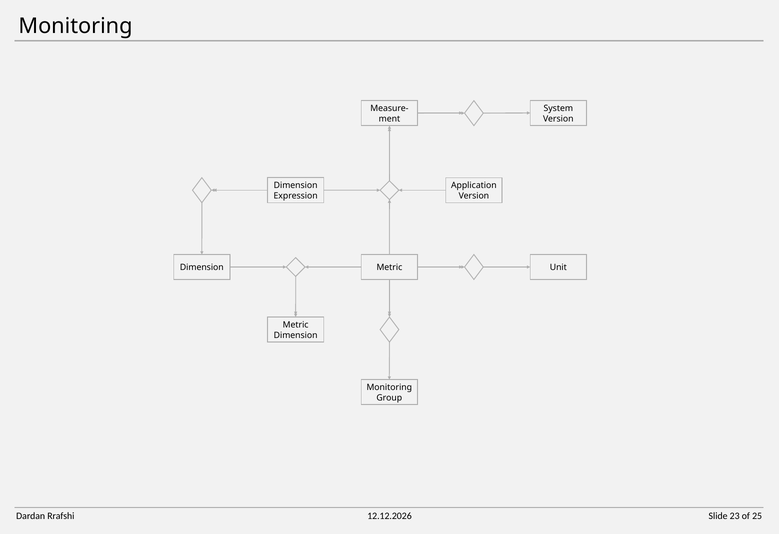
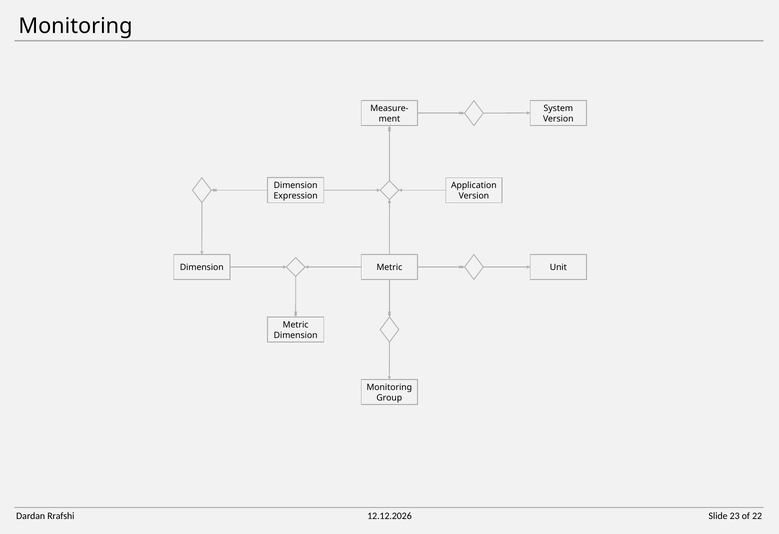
25: 25 -> 22
